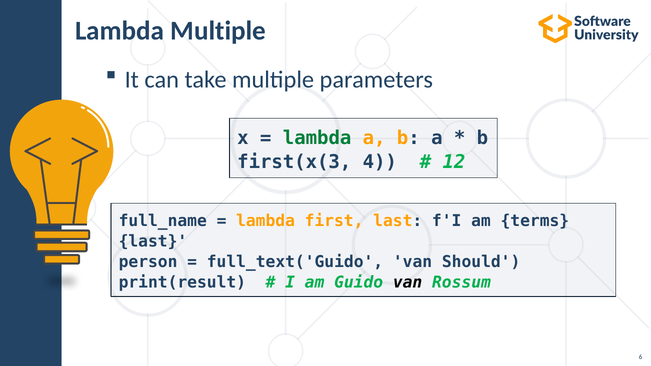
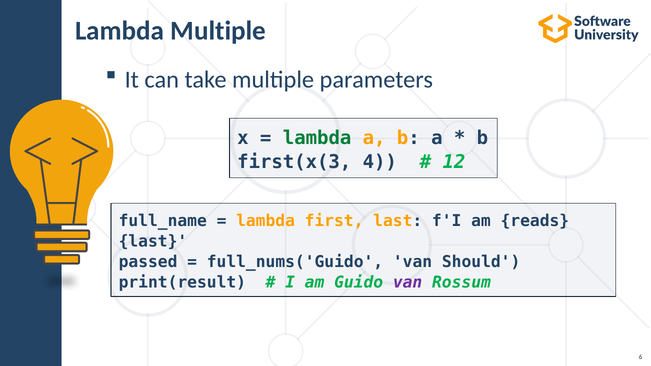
terms: terms -> reads
person: person -> passed
full_text('Guido: full_text('Guido -> full_nums('Guido
van at (408, 282) colour: black -> purple
